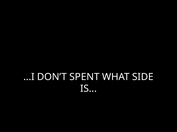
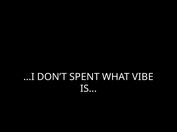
SIDE: SIDE -> VIBE
